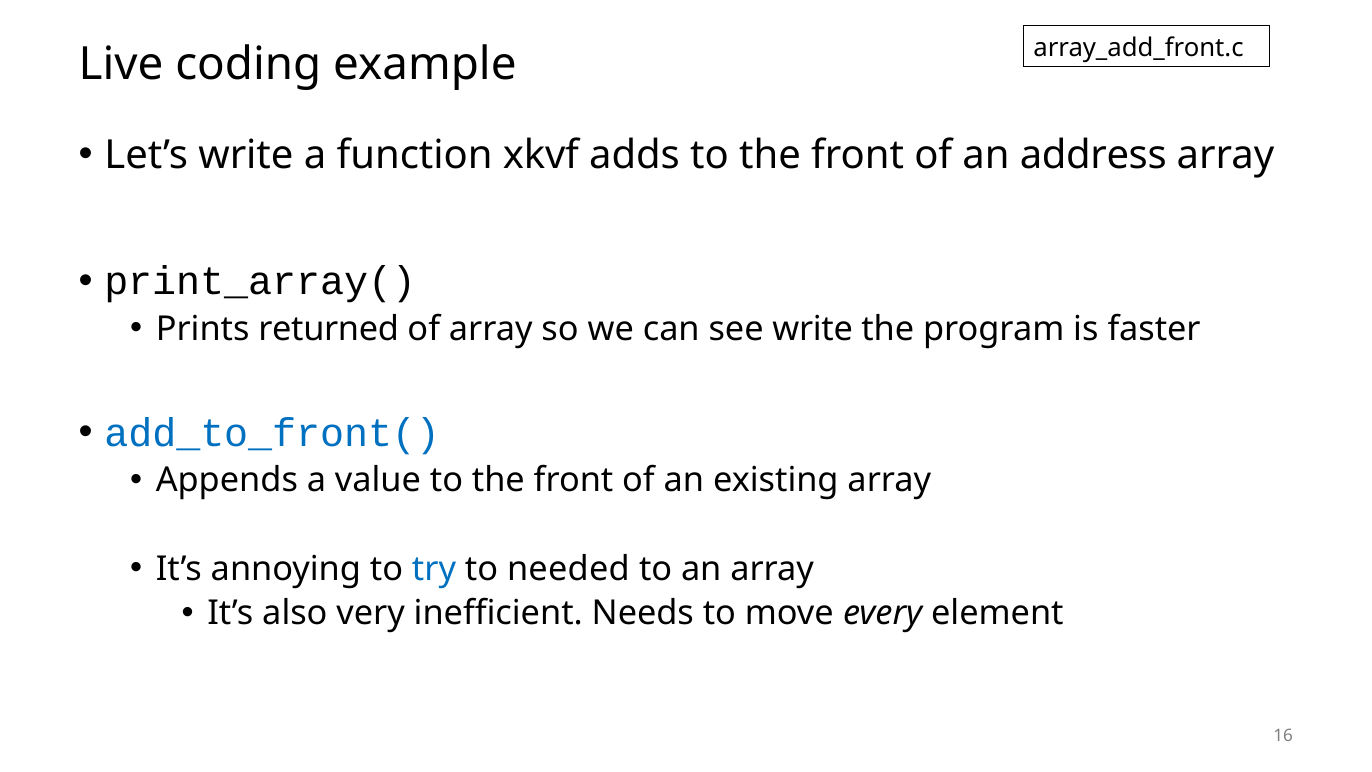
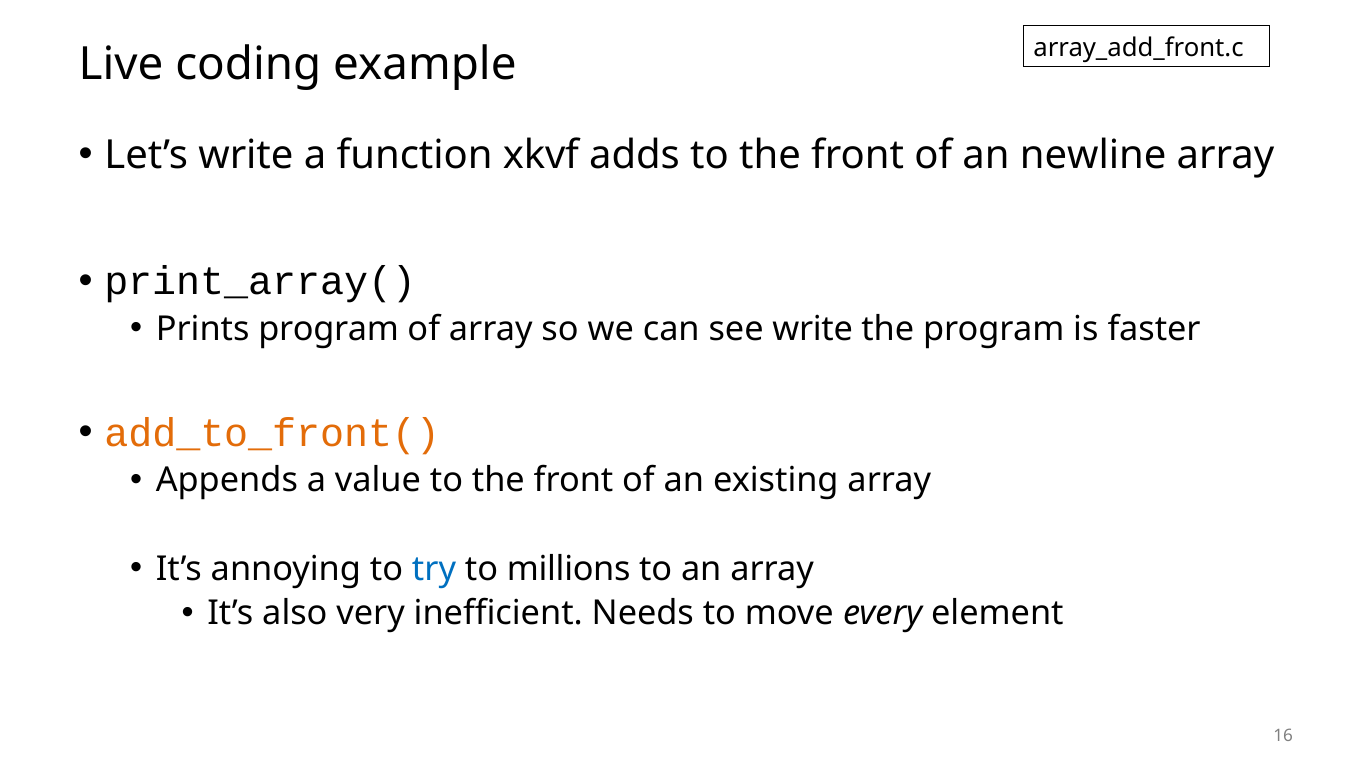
address: address -> newline
Prints returned: returned -> program
add_to_front( colour: blue -> orange
needed: needed -> millions
